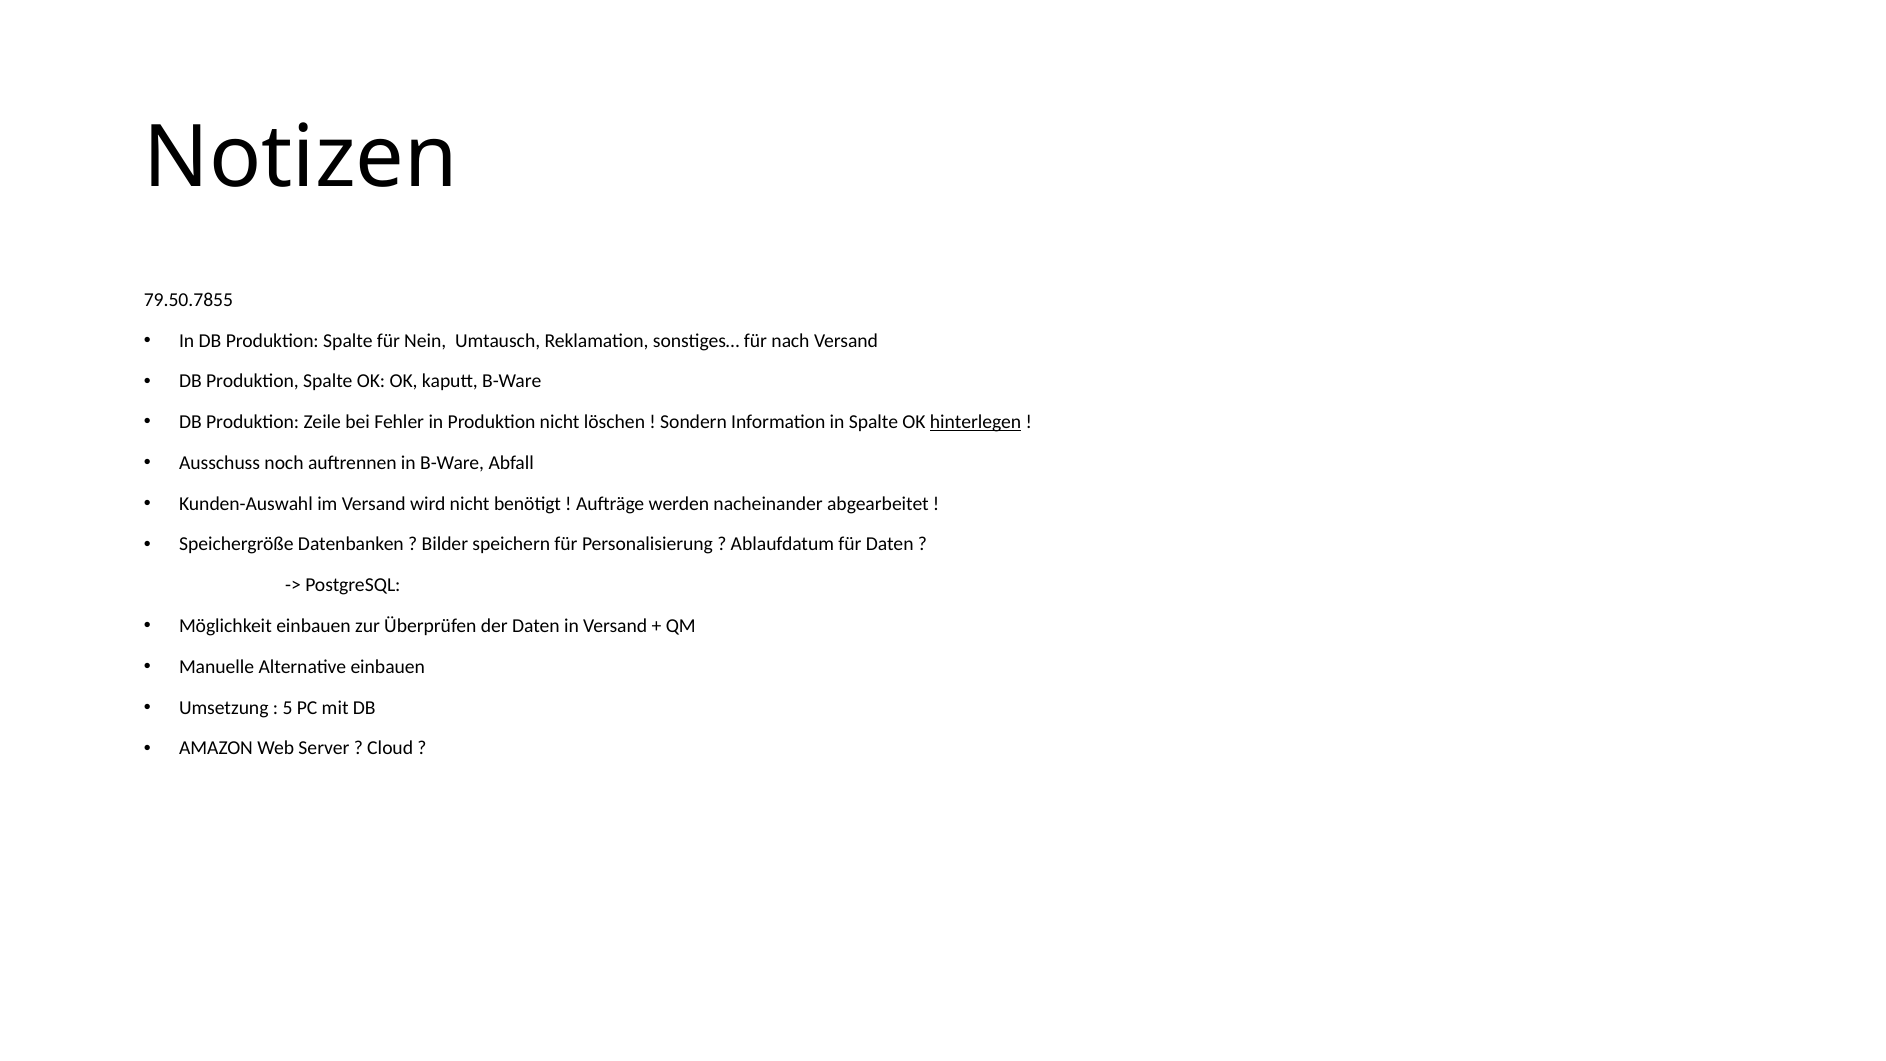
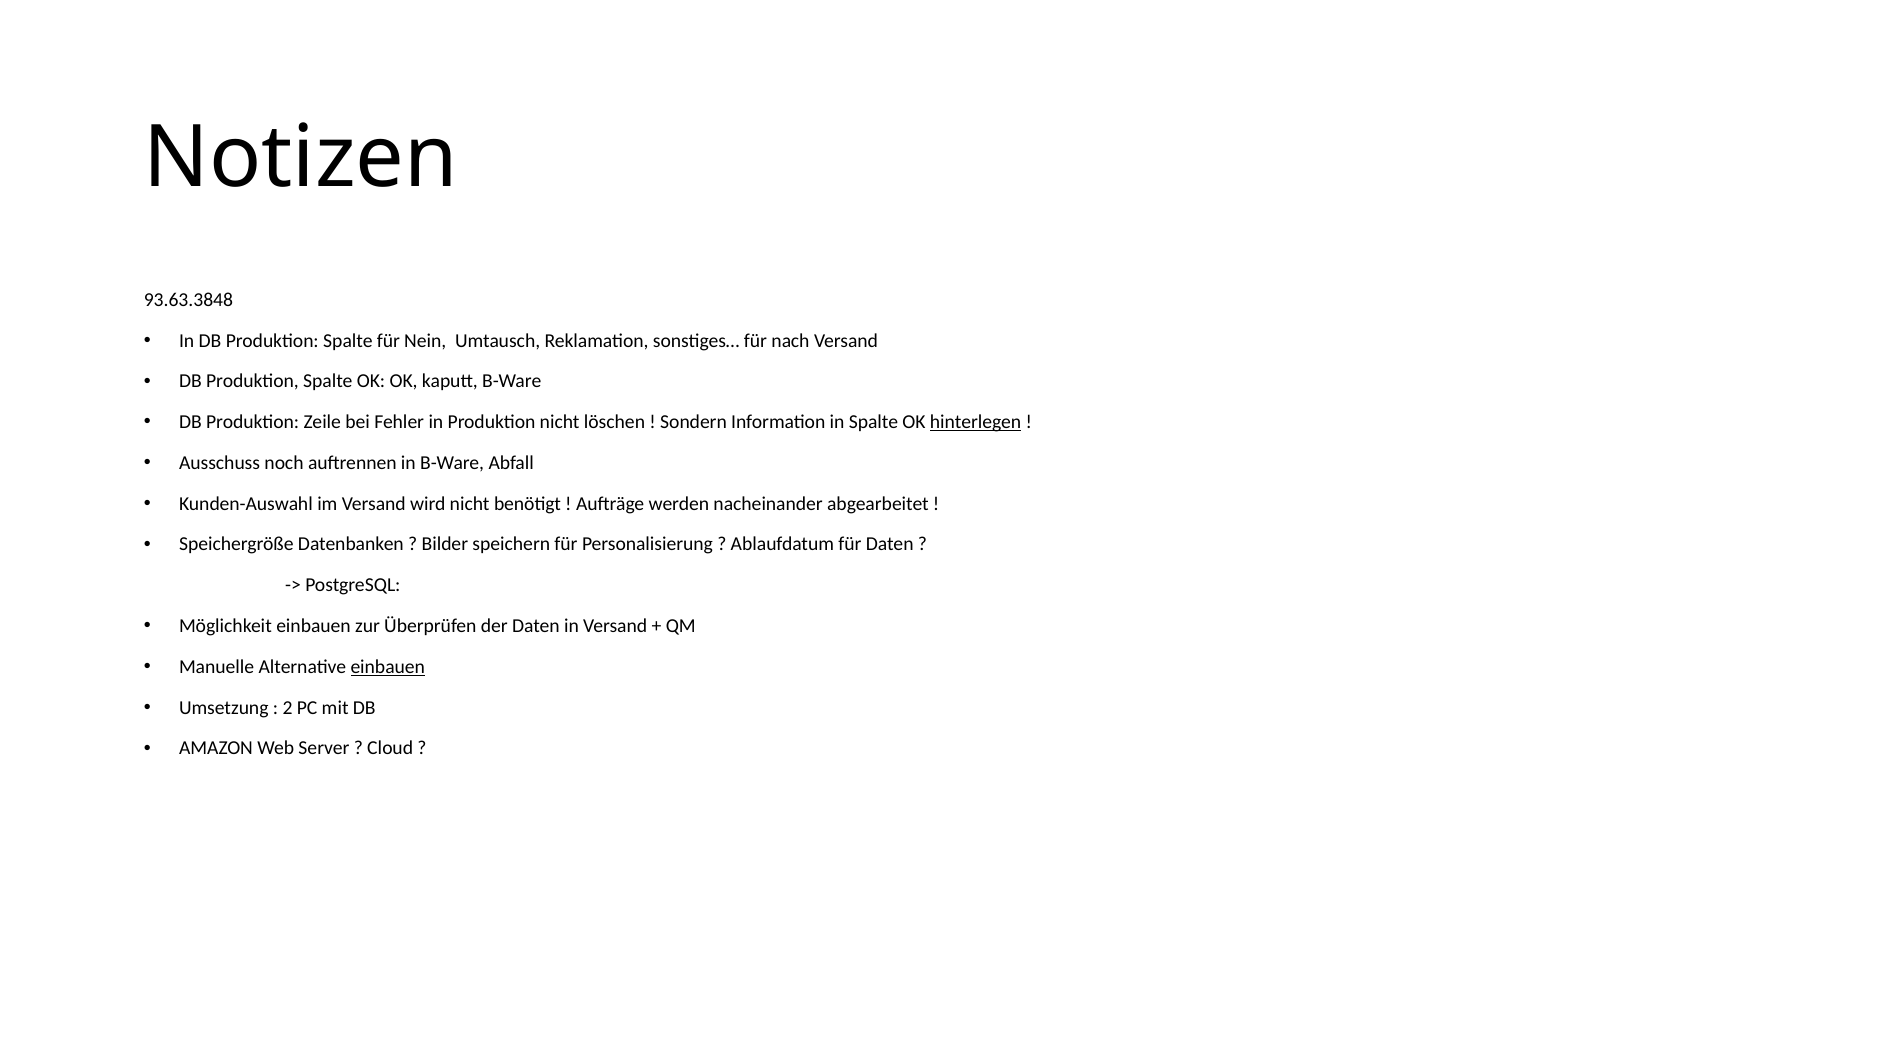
79.50.7855: 79.50.7855 -> 93.63.3848
einbauen at (388, 667) underline: none -> present
5: 5 -> 2
